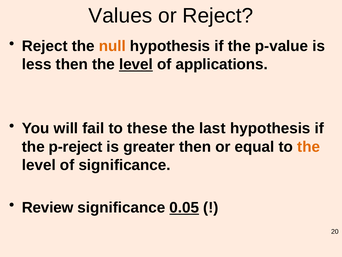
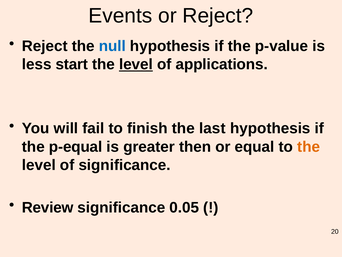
Values: Values -> Events
null colour: orange -> blue
less then: then -> start
these: these -> finish
p-reject: p-reject -> p-equal
0.05 underline: present -> none
